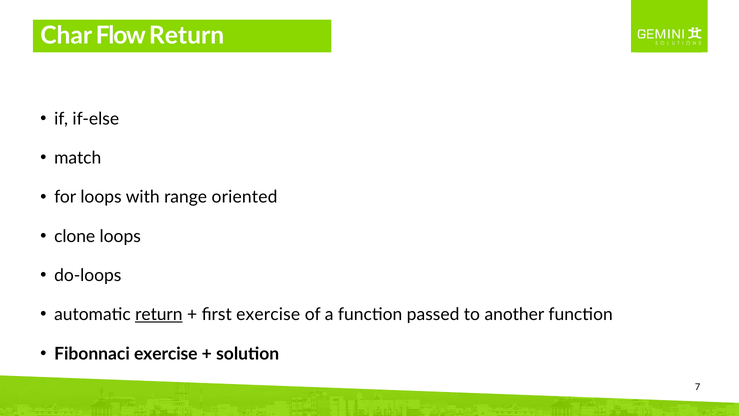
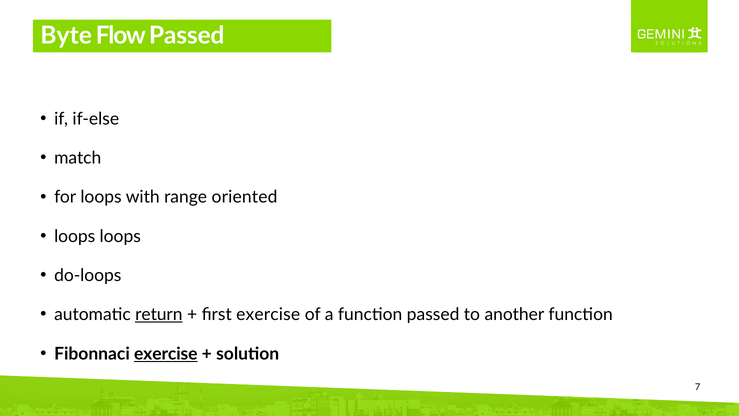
Char: Char -> Byte
Flow Return: Return -> Passed
clone at (75, 236): clone -> loops
exercise at (166, 354) underline: none -> present
